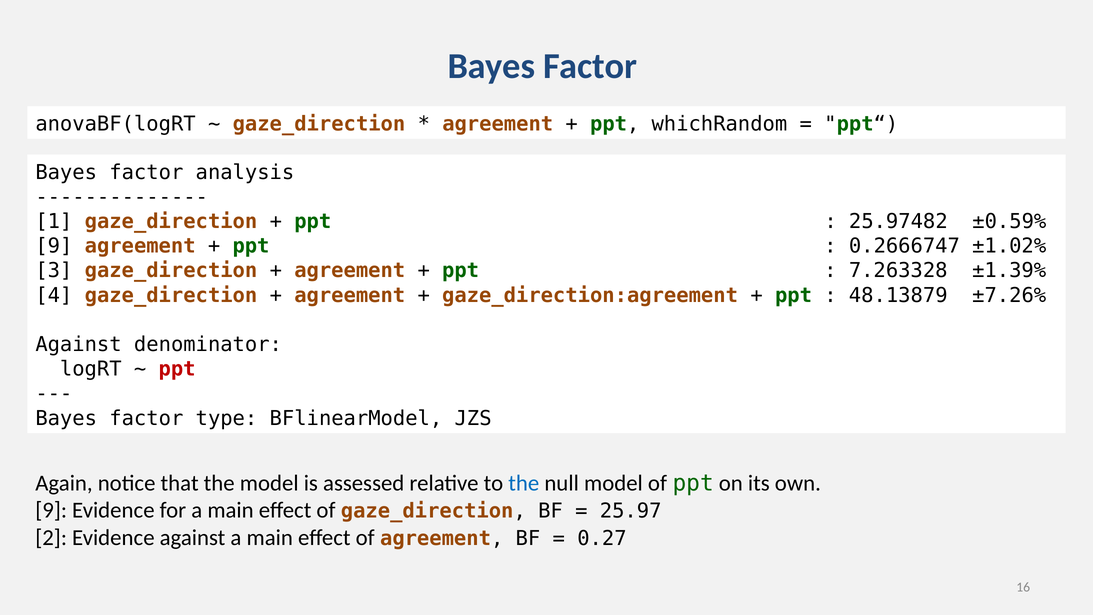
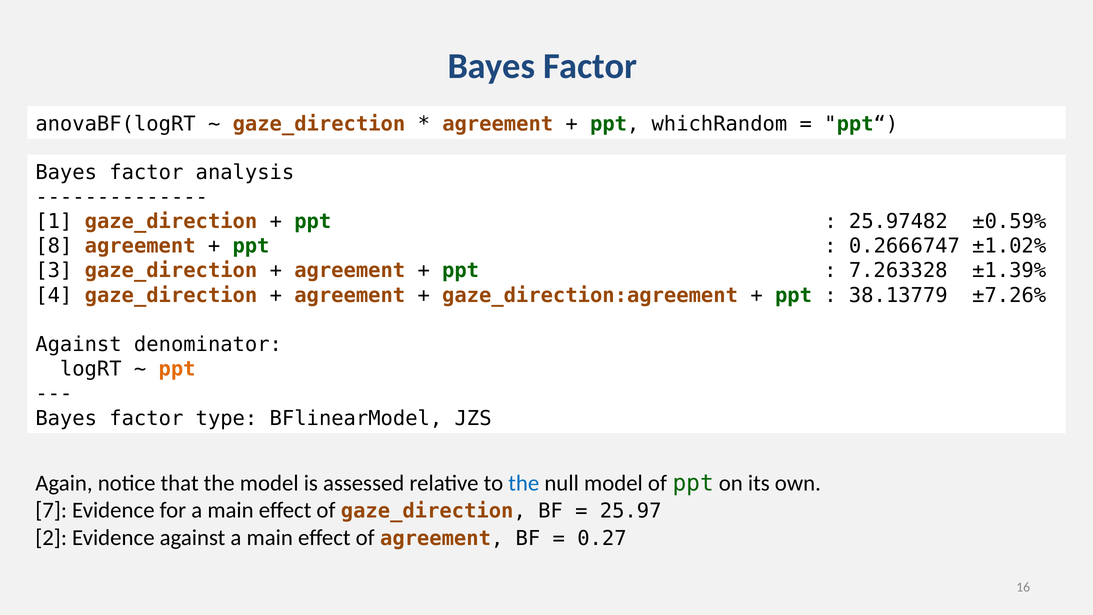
9 at (54, 246): 9 -> 8
48.13879: 48.13879 -> 38.13779
ppt at (177, 369) colour: red -> orange
9 at (51, 510): 9 -> 7
